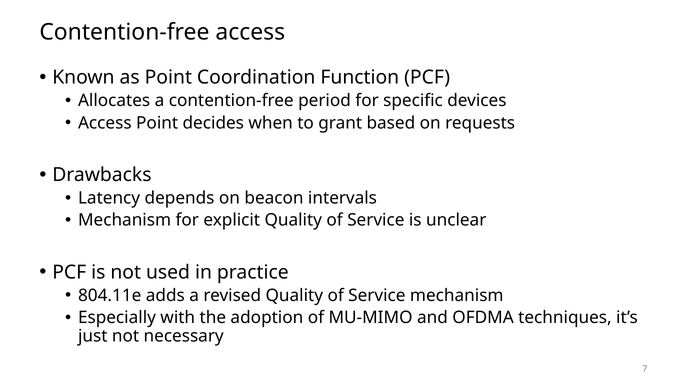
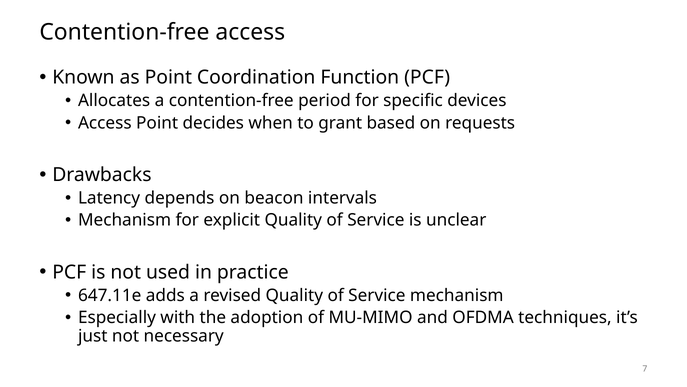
804.11e: 804.11e -> 647.11e
